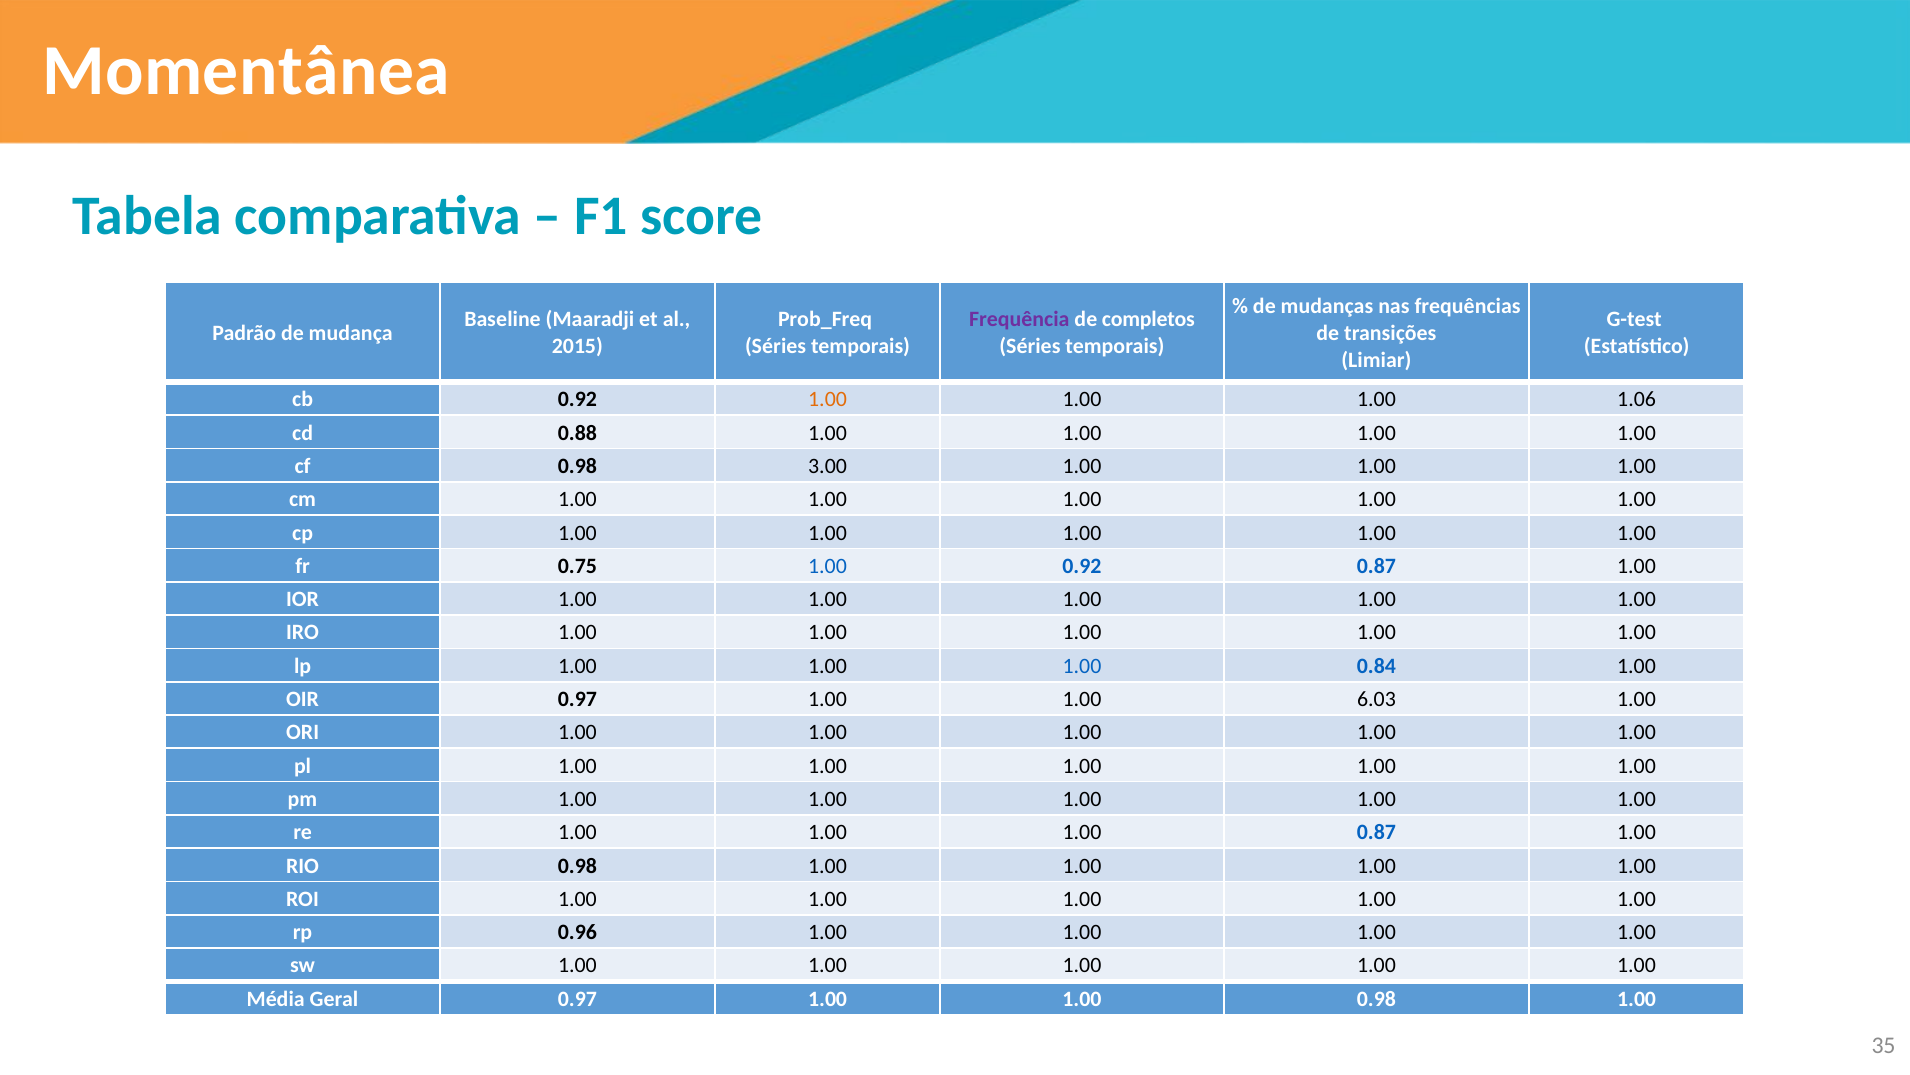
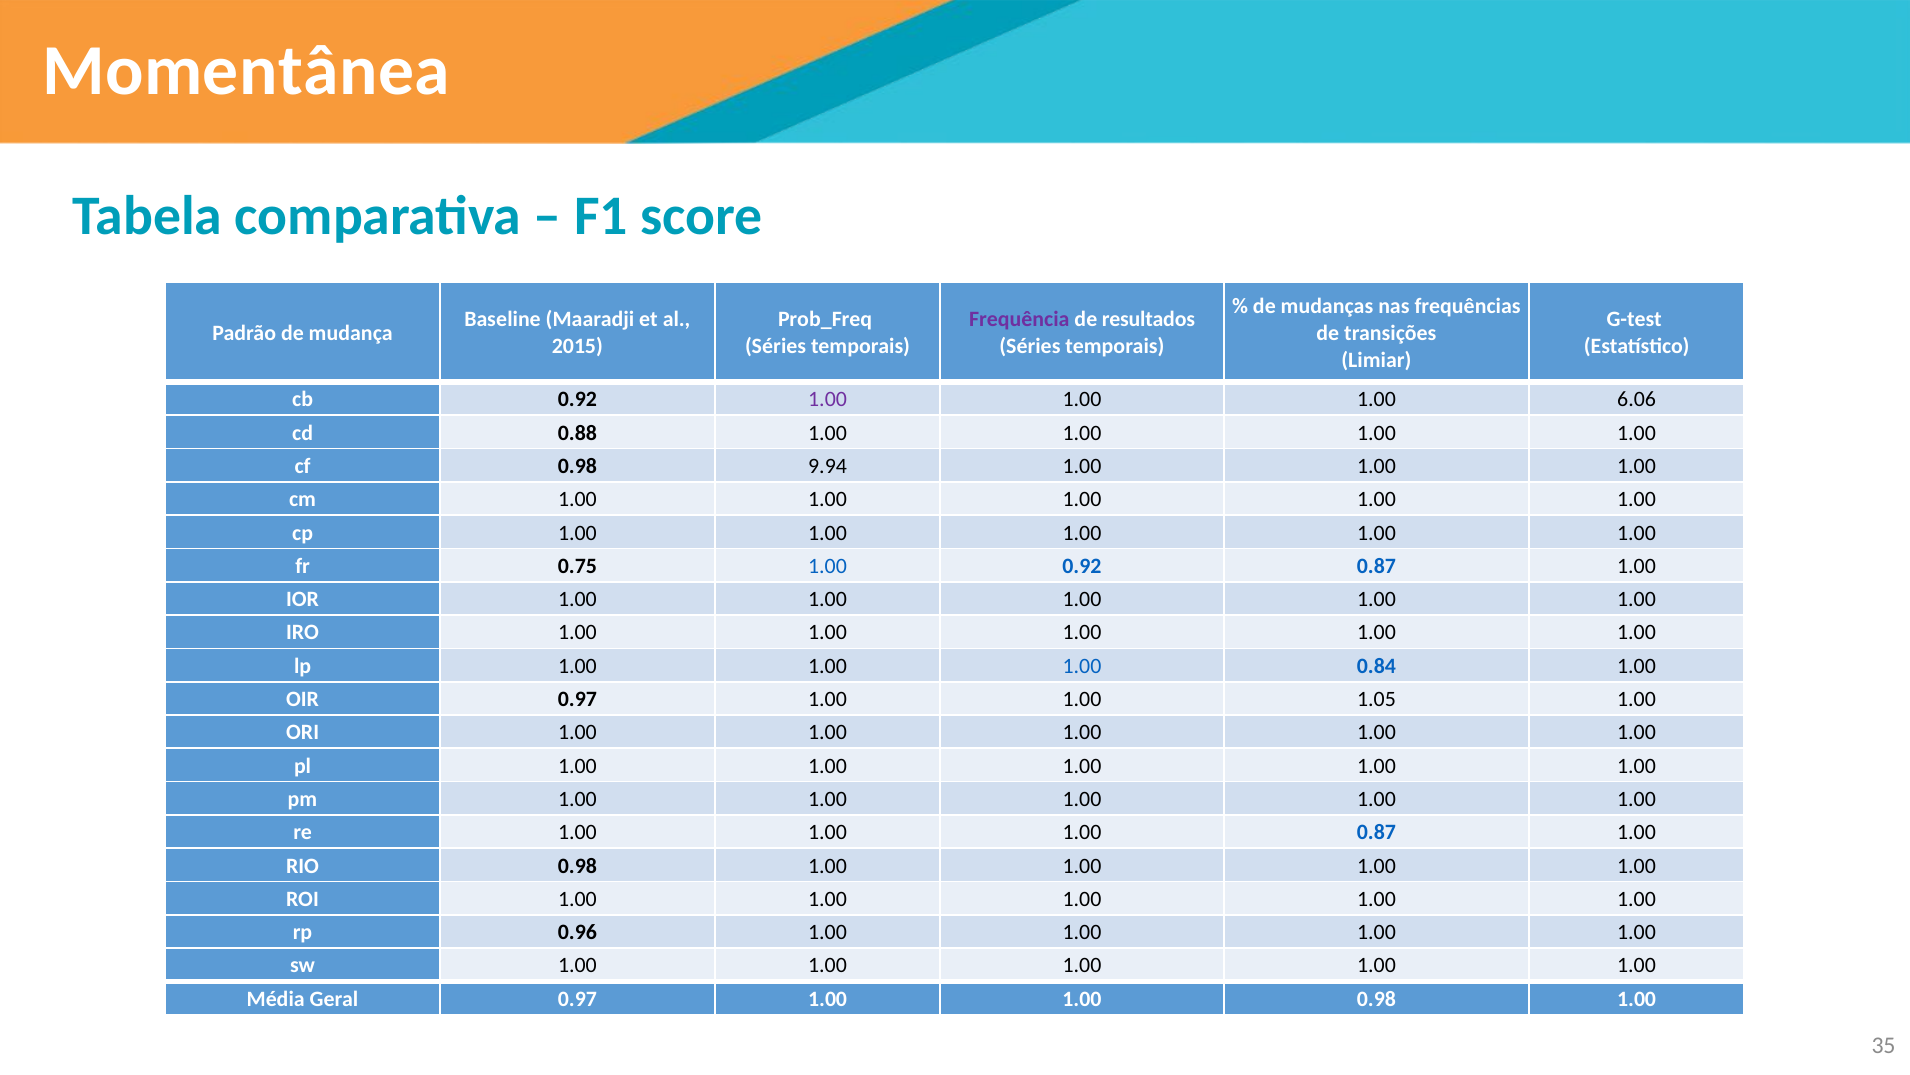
completos: completos -> resultados
1.00 at (828, 399) colour: orange -> purple
1.06: 1.06 -> 6.06
3.00: 3.00 -> 9.94
6.03: 6.03 -> 1.05
